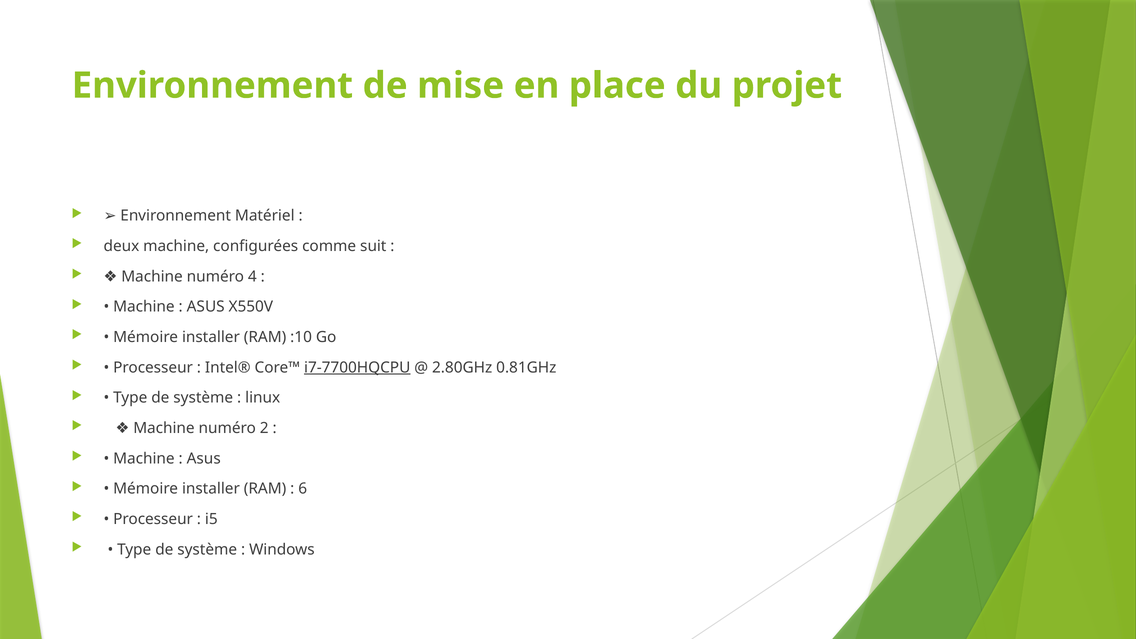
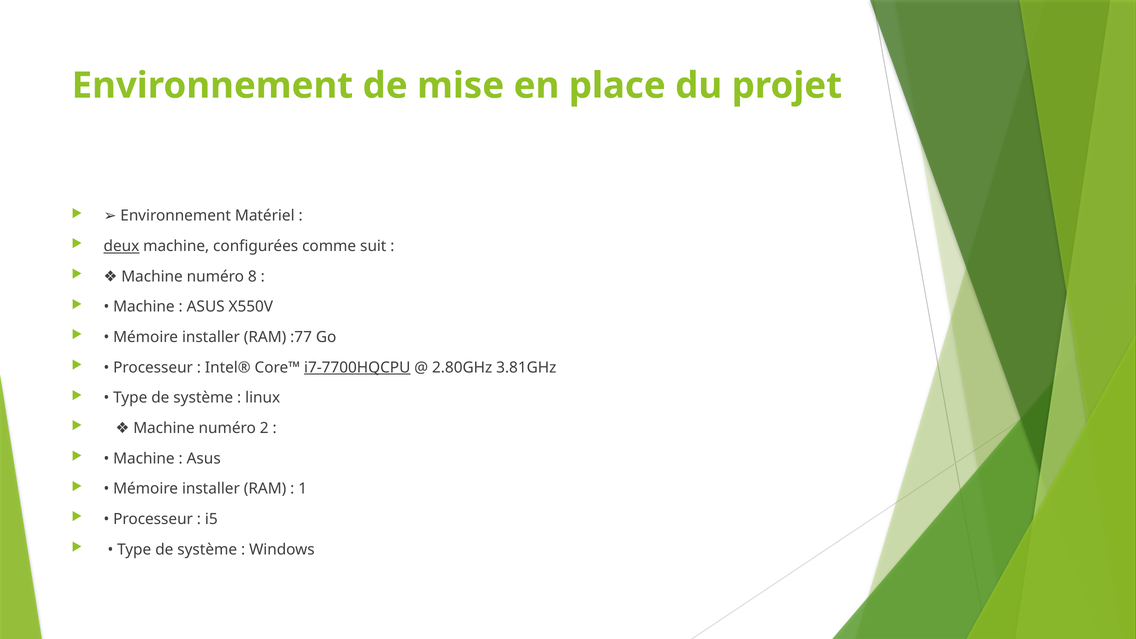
deux underline: none -> present
4: 4 -> 8
:10: :10 -> :77
0.81GHz: 0.81GHz -> 3.81GHz
6: 6 -> 1
